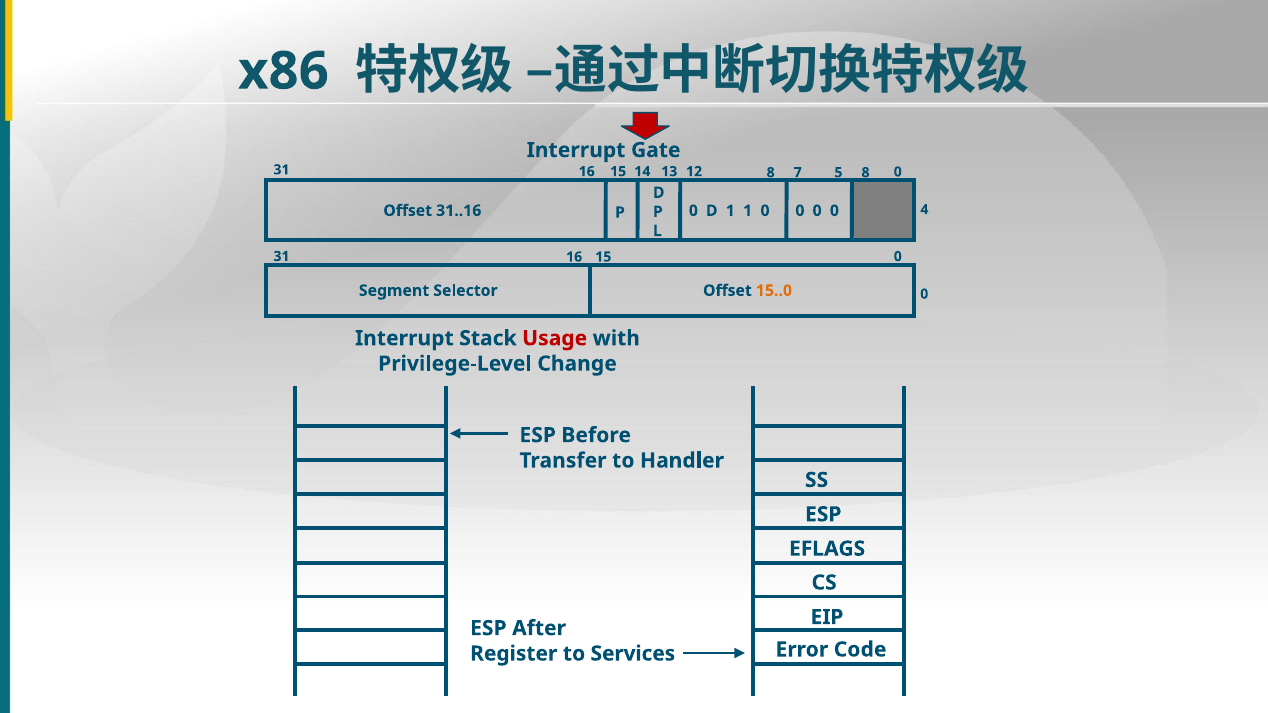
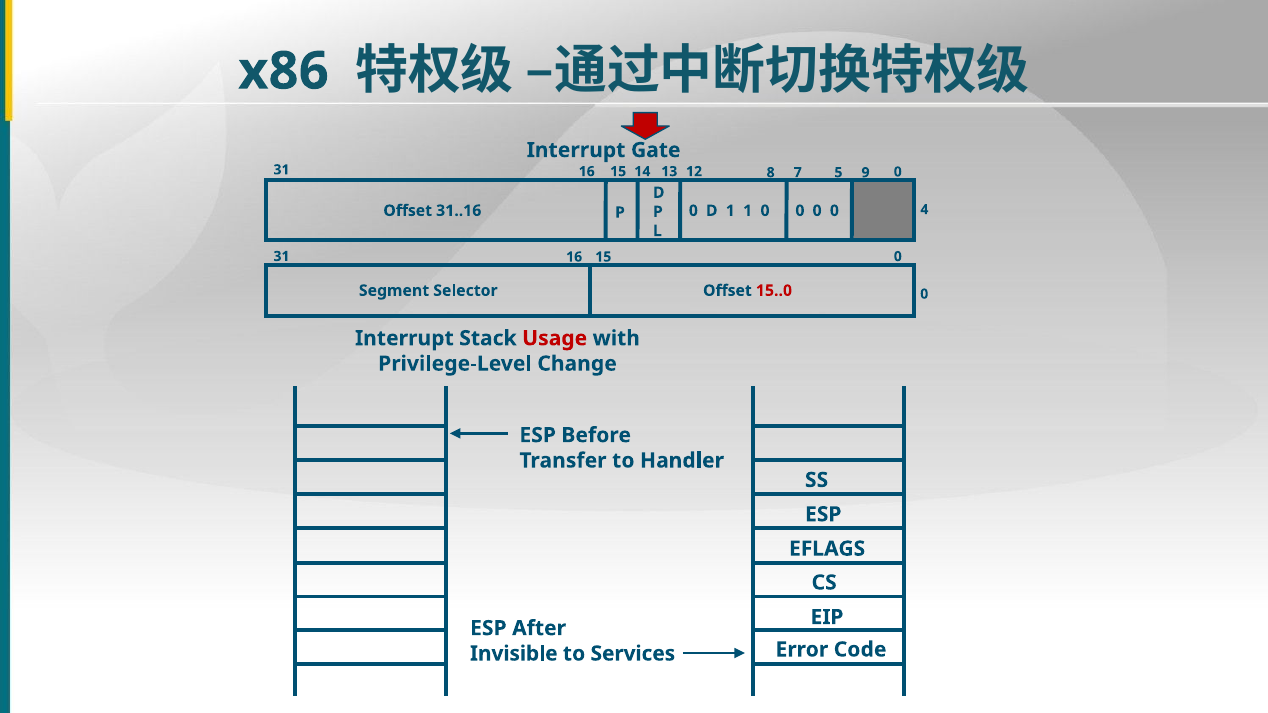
5 8: 8 -> 9
15..0 colour: orange -> red
Register: Register -> Invisible
